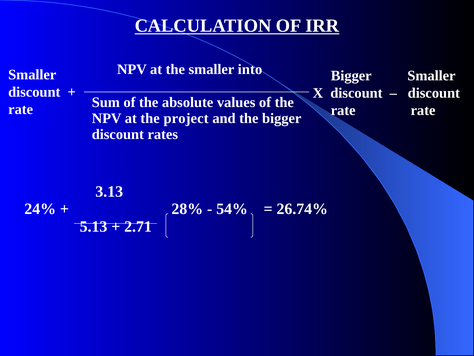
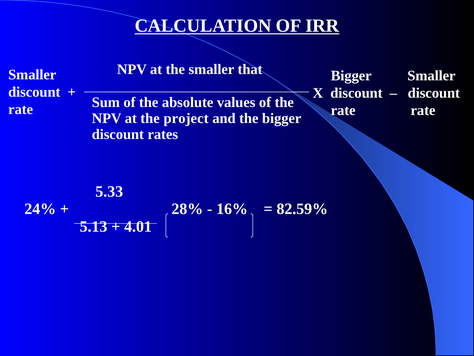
into: into -> that
3.13: 3.13 -> 5.33
54%: 54% -> 16%
26.74%: 26.74% -> 82.59%
2.71: 2.71 -> 4.01
